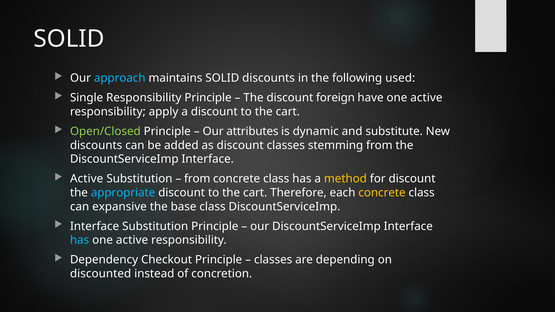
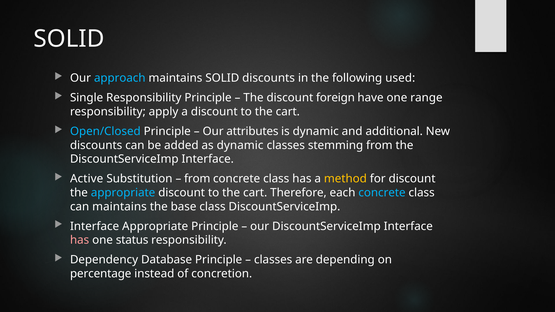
have one active: active -> range
Open/Closed colour: light green -> light blue
substitute: substitute -> additional
as discount: discount -> dynamic
concrete at (382, 193) colour: yellow -> light blue
can expansive: expansive -> maintains
Interface Substitution: Substitution -> Appropriate
has at (80, 240) colour: light blue -> pink
active at (132, 240): active -> status
Checkout: Checkout -> Database
discounted: discounted -> percentage
